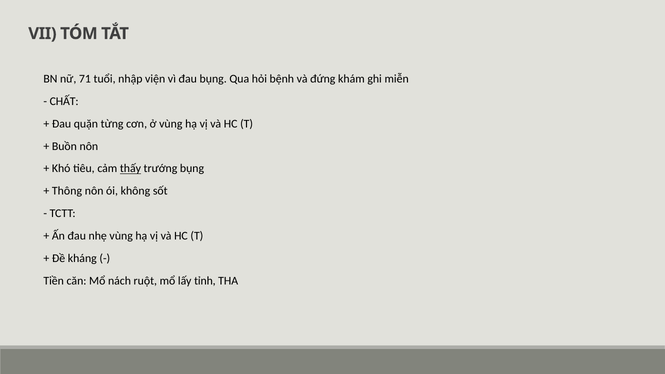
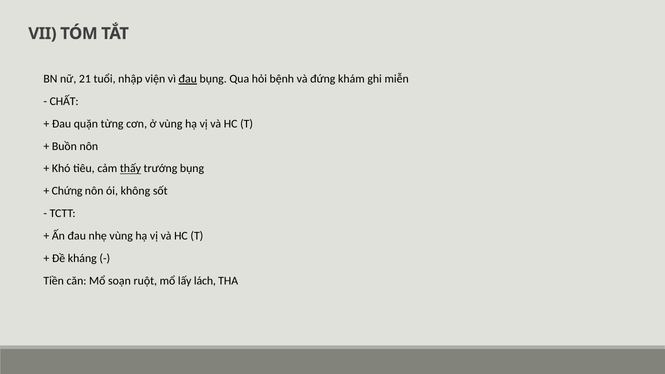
71: 71 -> 21
đau at (188, 79) underline: none -> present
Thông: Thông -> Chứng
nách: nách -> soạn
tỉnh: tỉnh -> lách
